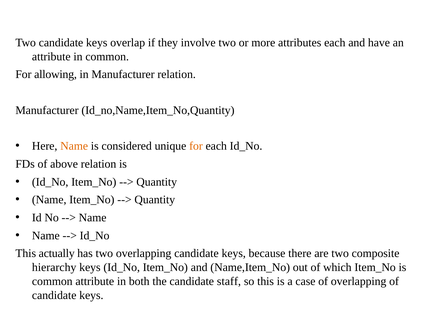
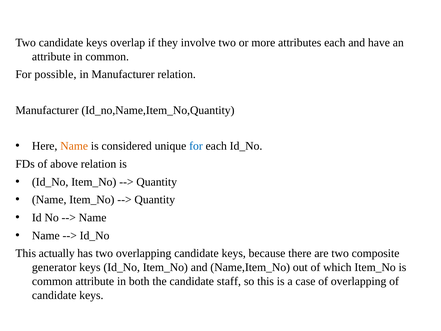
allowing: allowing -> possible
for at (196, 146) colour: orange -> blue
hierarchy: hierarchy -> generator
